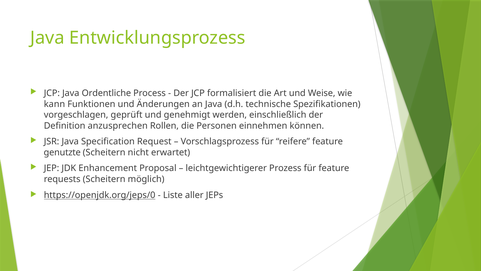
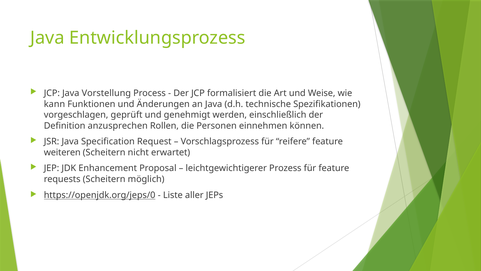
Ordentliche: Ordentliche -> Vorstellung
genutzte: genutzte -> weiteren
